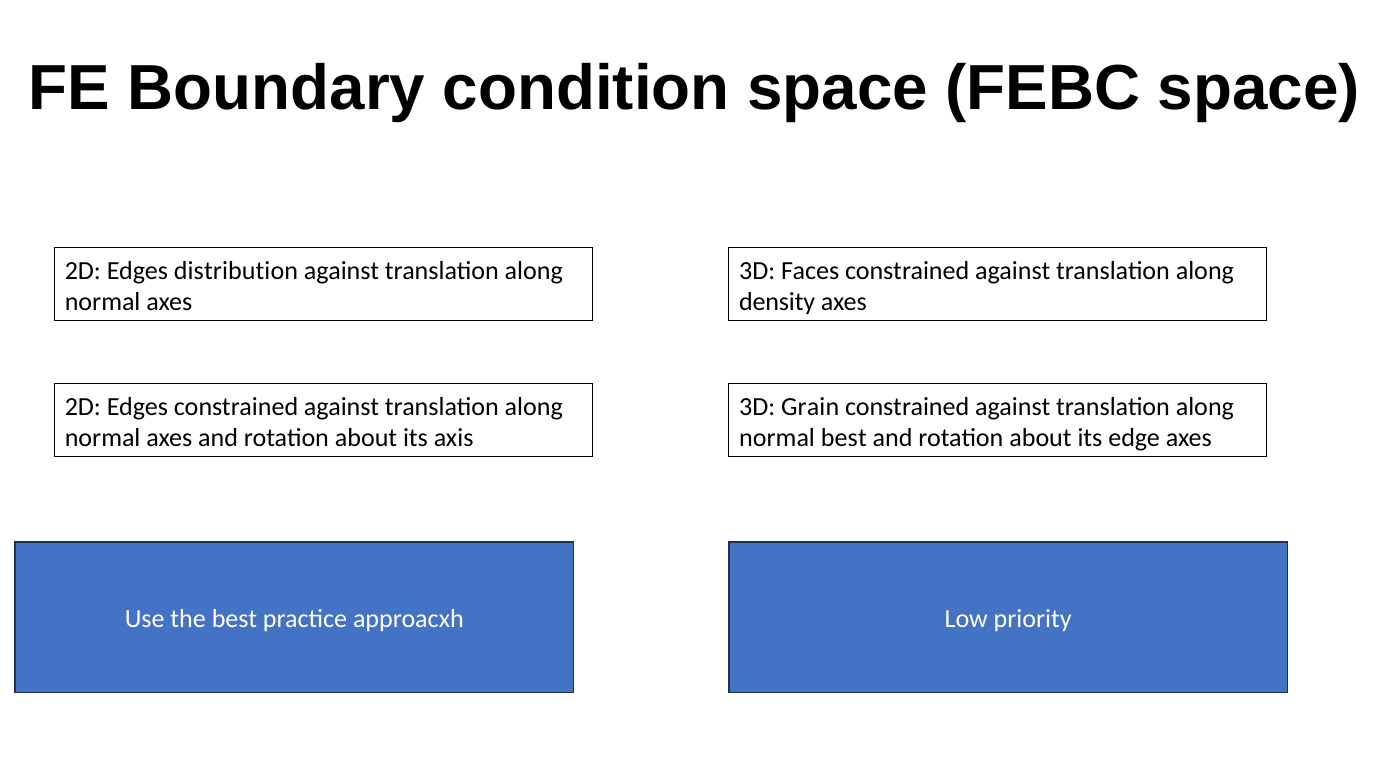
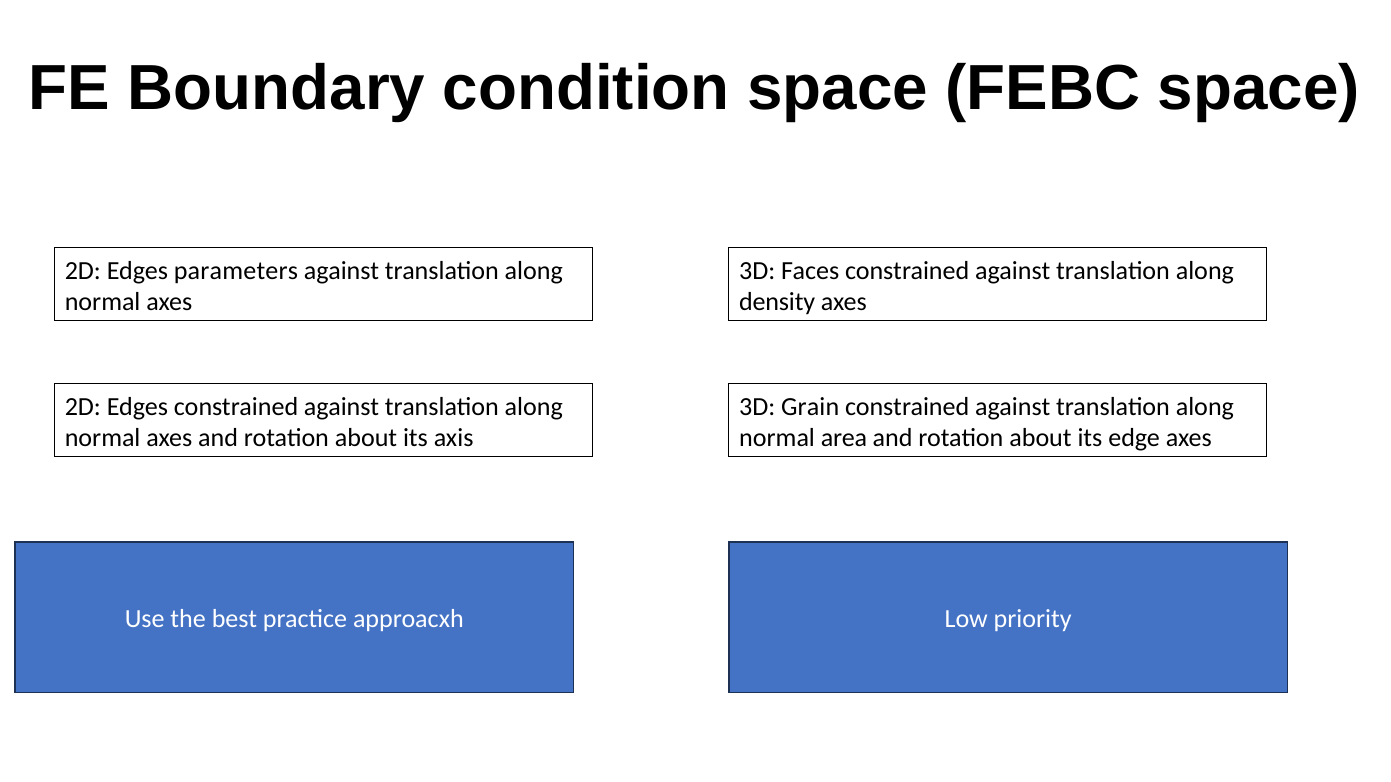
distribution: distribution -> parameters
normal best: best -> area
